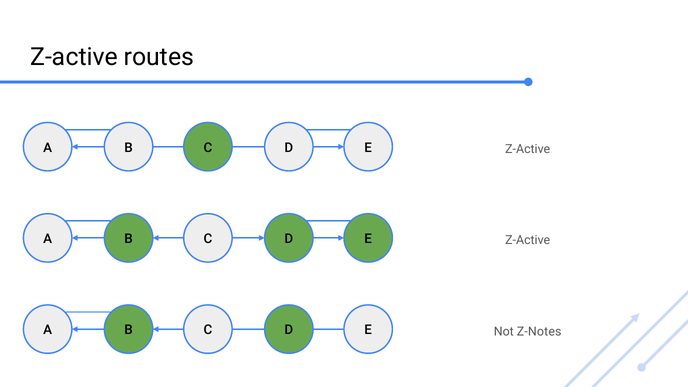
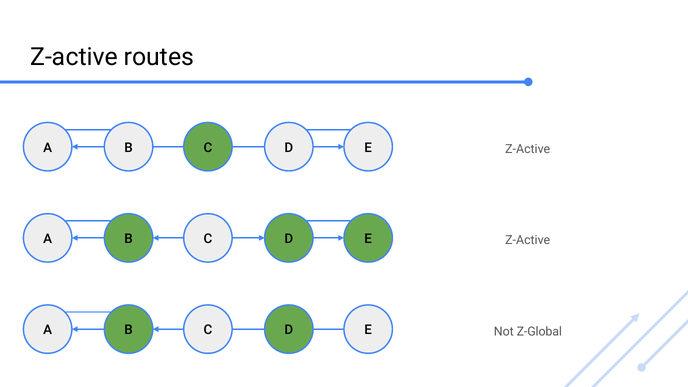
Z-Notes: Z-Notes -> Z-Global
